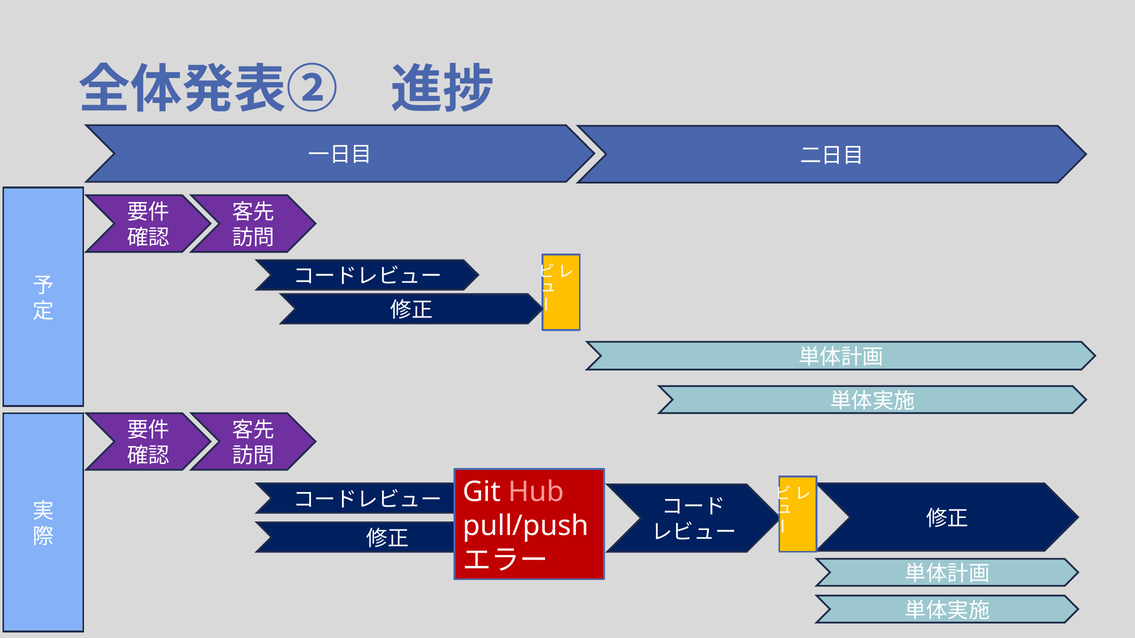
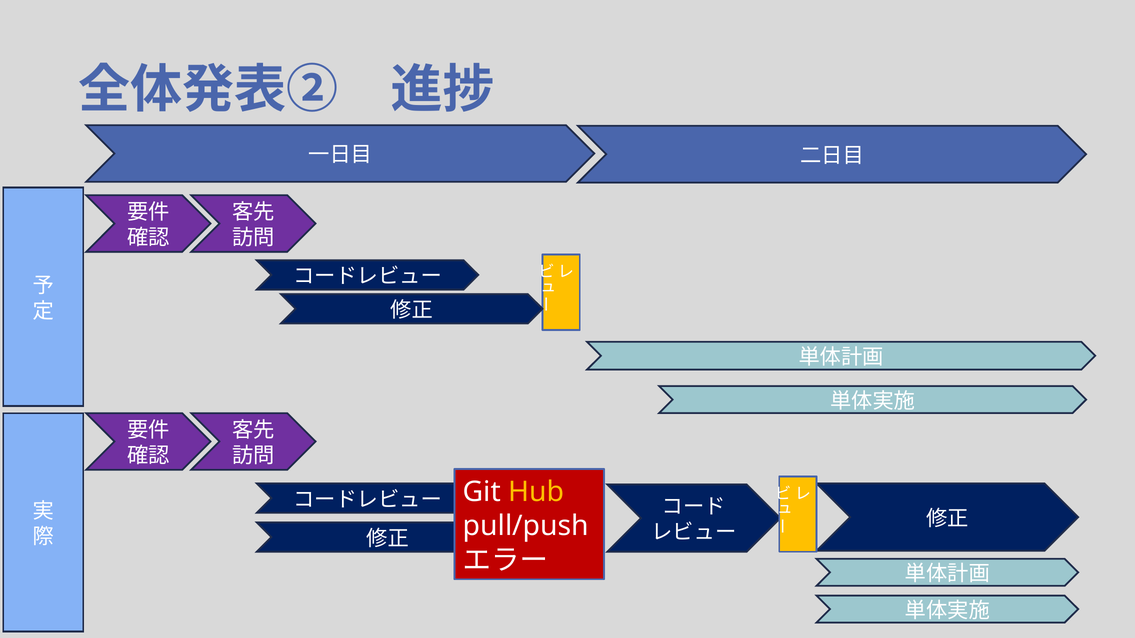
Hub colour: pink -> yellow
